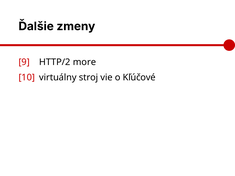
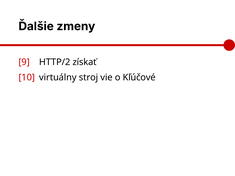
more: more -> získať
